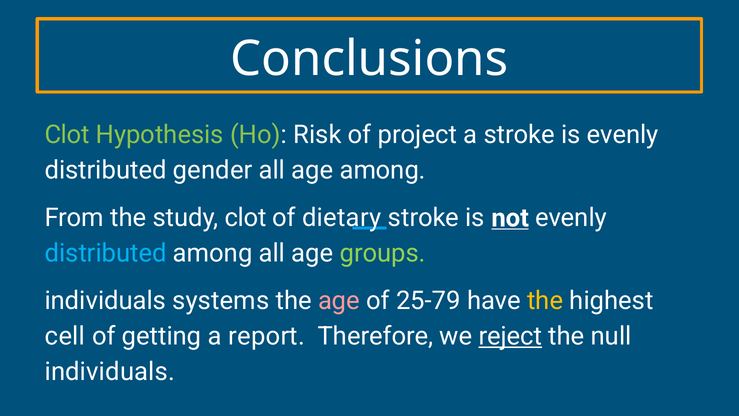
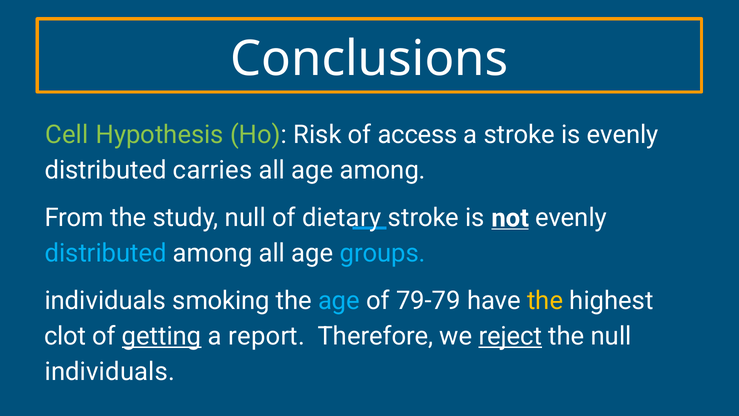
Clot at (67, 135): Clot -> Cell
project: project -> access
gender: gender -> carries
study clot: clot -> null
groups colour: light green -> light blue
systems: systems -> smoking
age at (339, 301) colour: pink -> light blue
25-79: 25-79 -> 79-79
cell: cell -> clot
getting underline: none -> present
